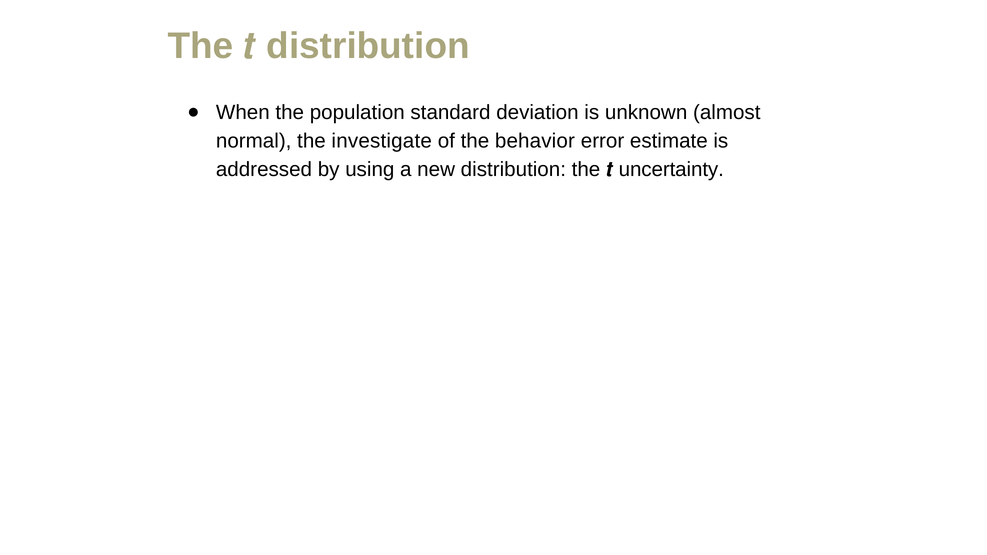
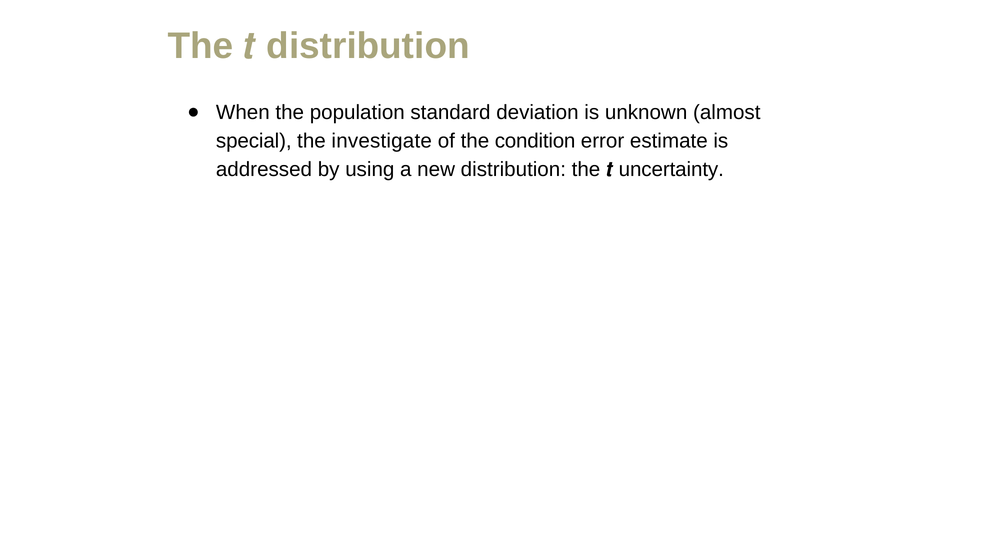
normal: normal -> special
behavior: behavior -> condition
